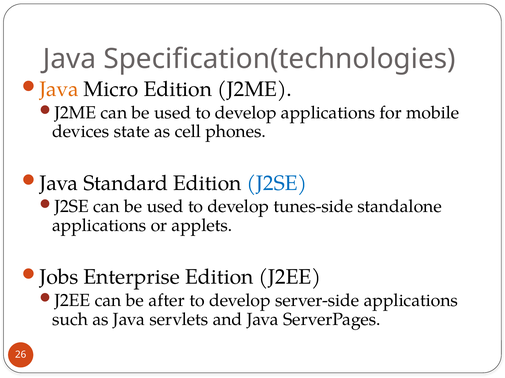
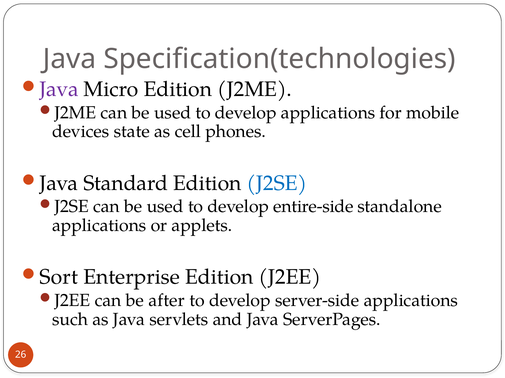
Java at (59, 89) colour: orange -> purple
tunes-side: tunes-side -> entire-side
Jobs: Jobs -> Sort
